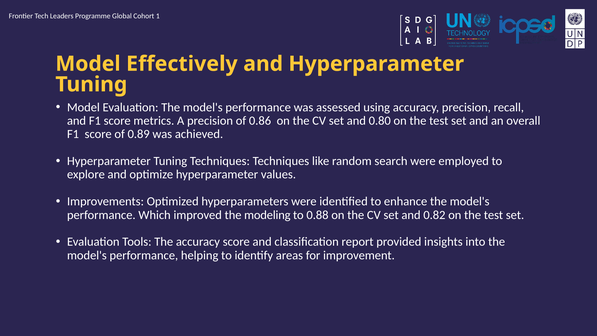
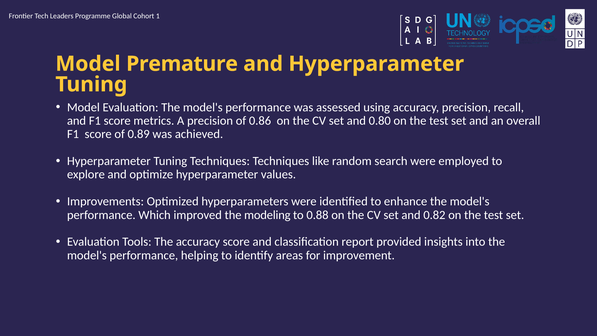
Effectively: Effectively -> Premature
